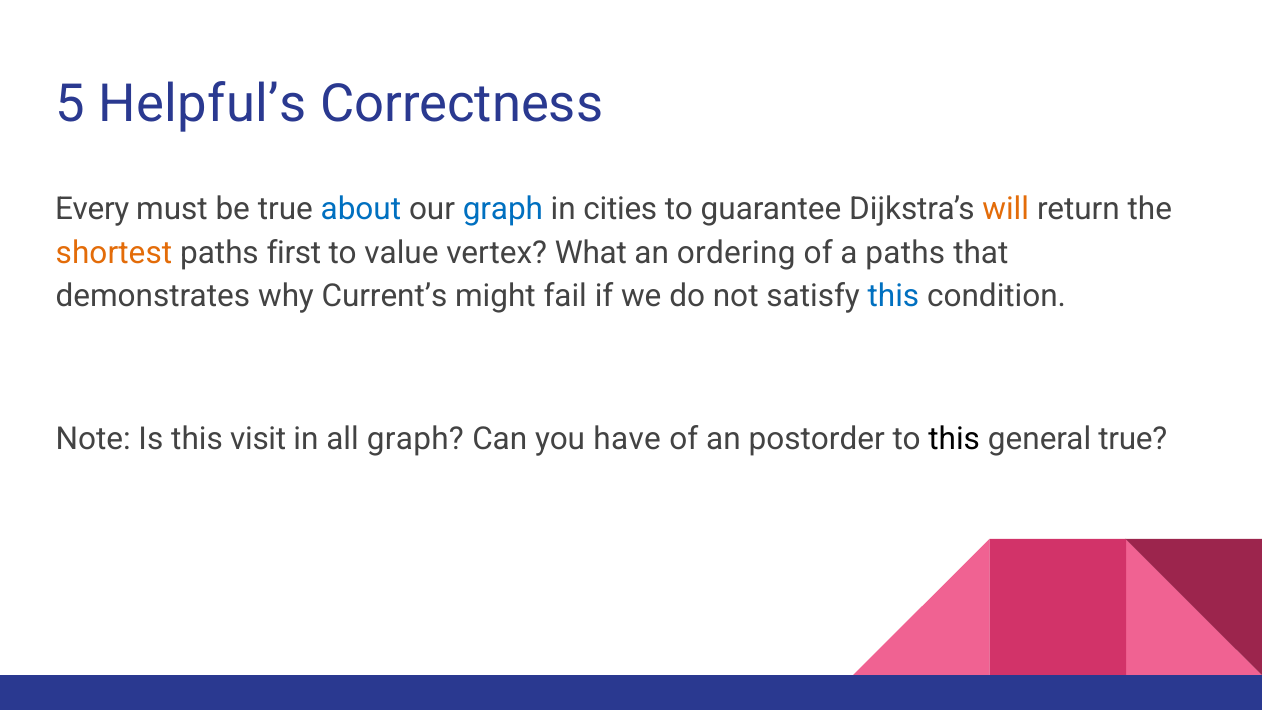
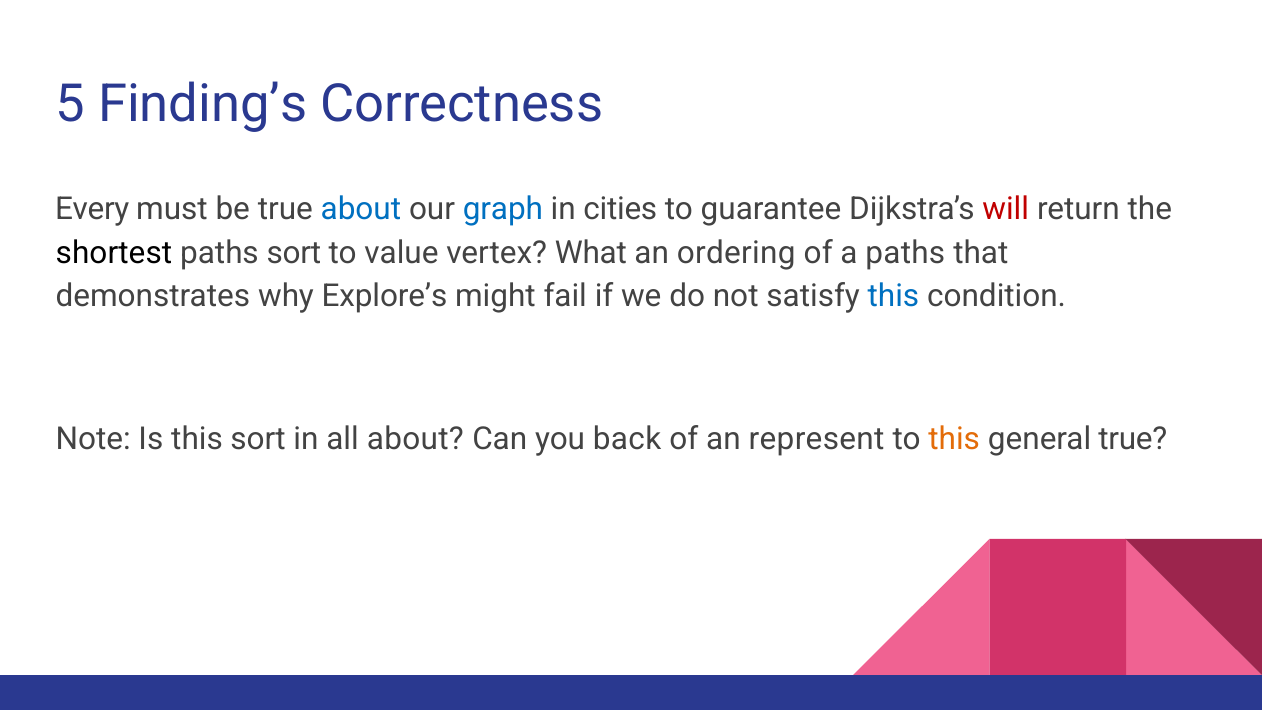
Helpful’s: Helpful’s -> Finding’s
will colour: orange -> red
shortest colour: orange -> black
paths first: first -> sort
Current’s: Current’s -> Explore’s
this visit: visit -> sort
all graph: graph -> about
have: have -> back
postorder: postorder -> represent
this at (954, 439) colour: black -> orange
